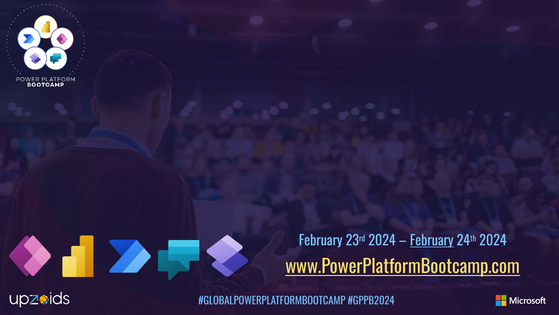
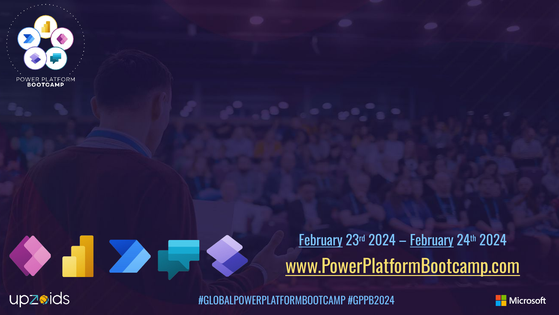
February at (321, 241) underline: none -> present
